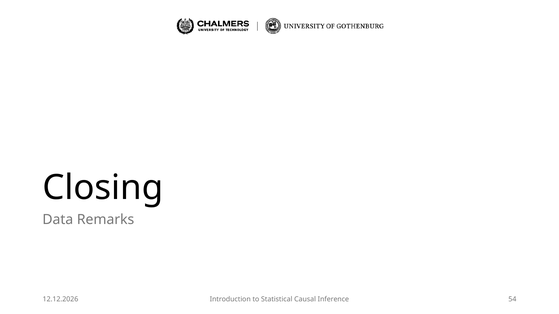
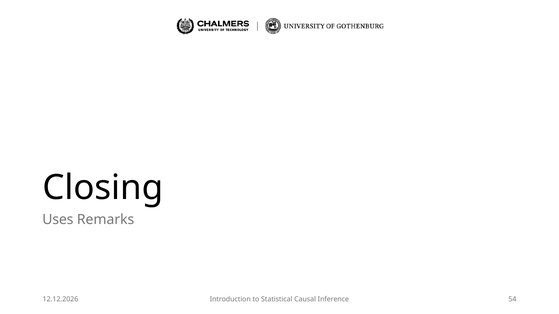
Data: Data -> Uses
